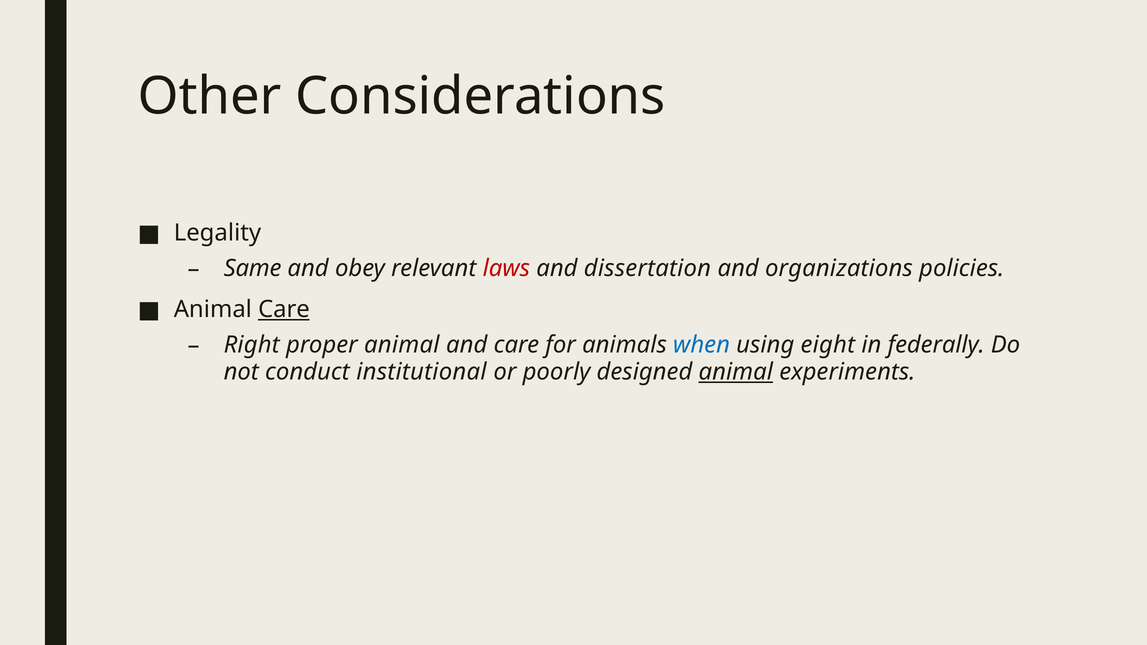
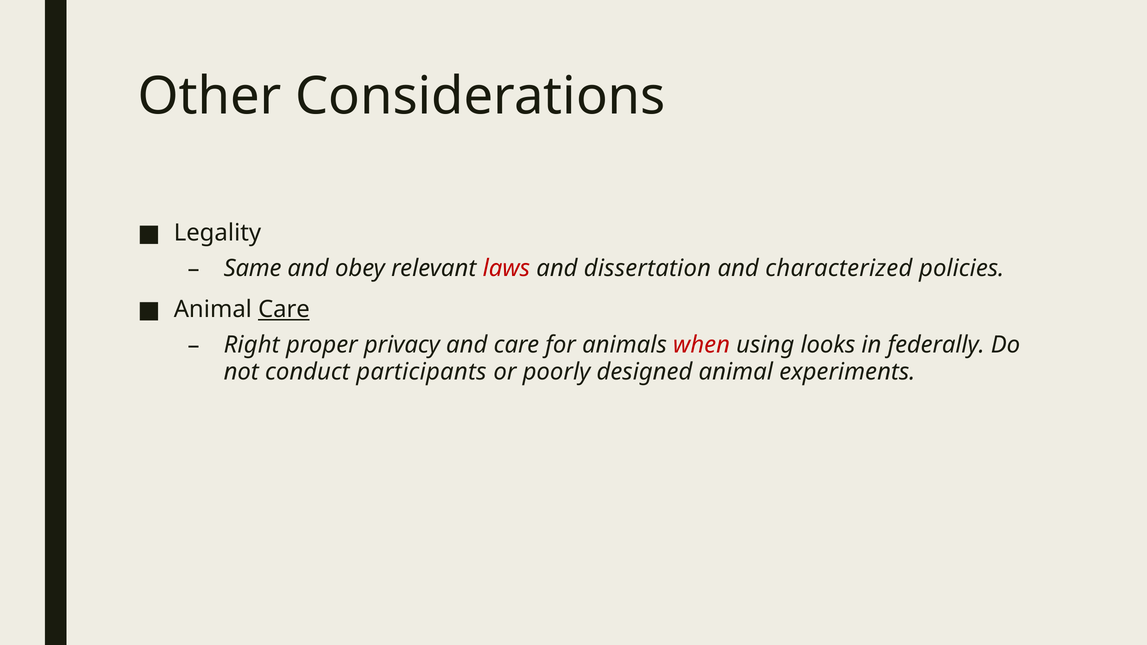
organizations: organizations -> characterized
proper animal: animal -> privacy
when colour: blue -> red
eight: eight -> looks
institutional: institutional -> participants
animal at (736, 372) underline: present -> none
